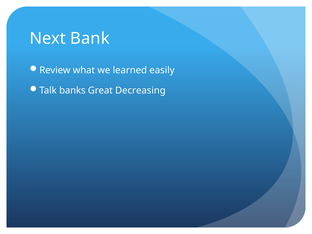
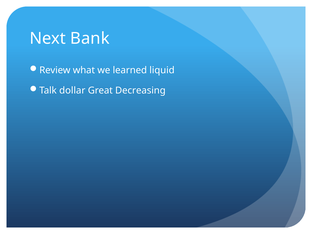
easily: easily -> liquid
banks: banks -> dollar
